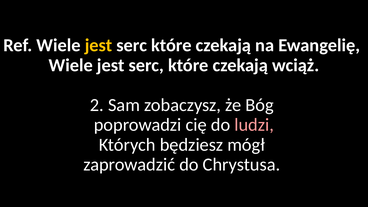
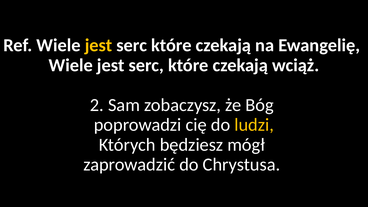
ludzi colour: pink -> yellow
